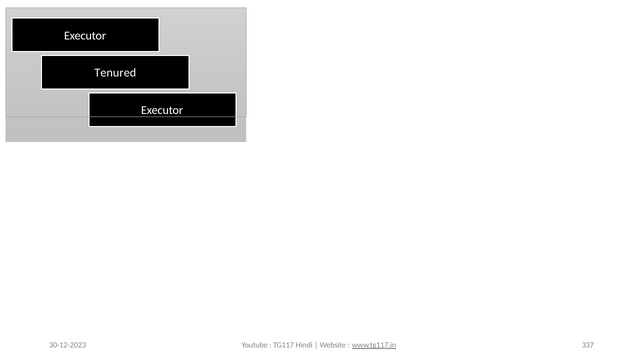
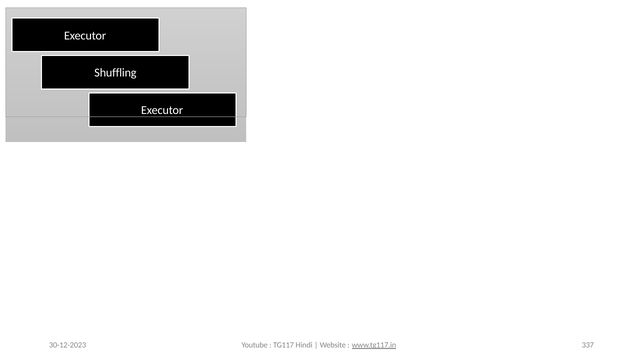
Tenured: Tenured -> Shuffling
